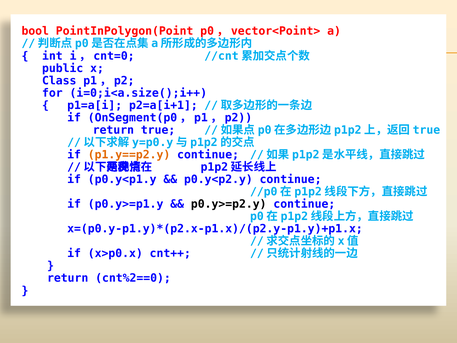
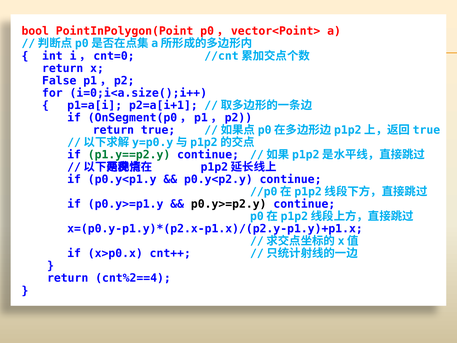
public at (63, 68): public -> return
Class: Class -> False
p1.y==p2.y colour: orange -> green
cnt%2==0: cnt%2==0 -> cnt%2==4
